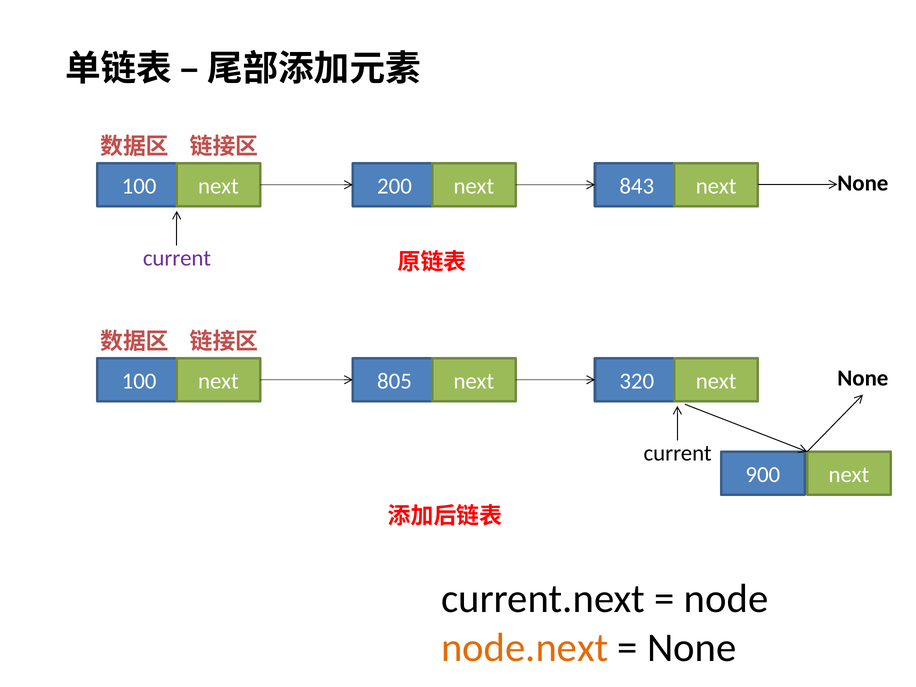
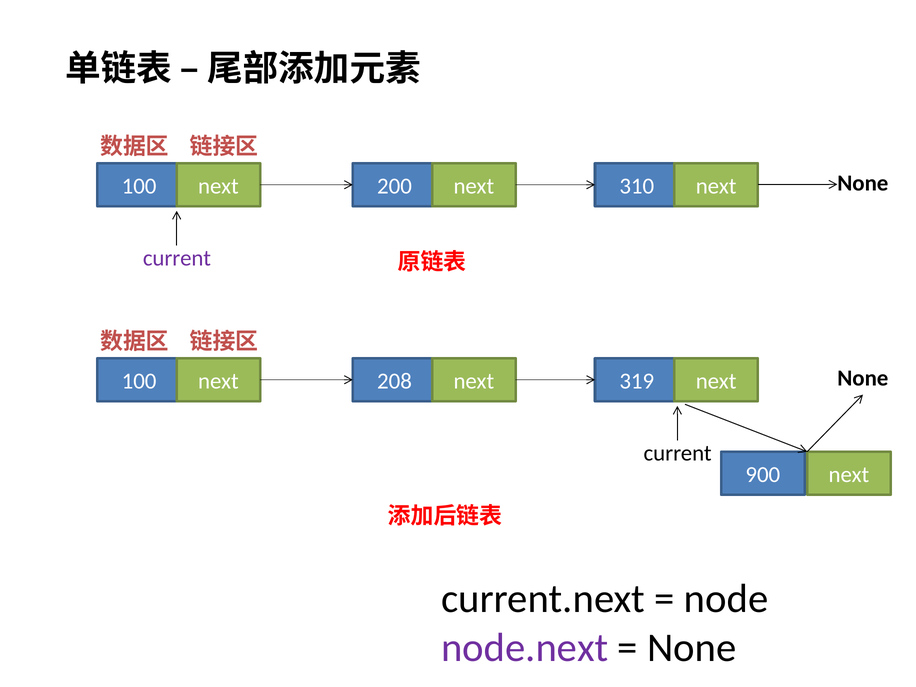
843: 843 -> 310
805: 805 -> 208
320: 320 -> 319
node.next colour: orange -> purple
